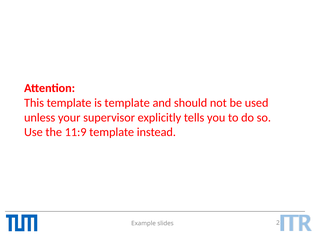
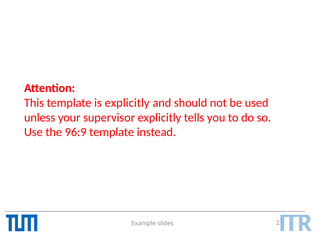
is template: template -> explicitly
11:9: 11:9 -> 96:9
